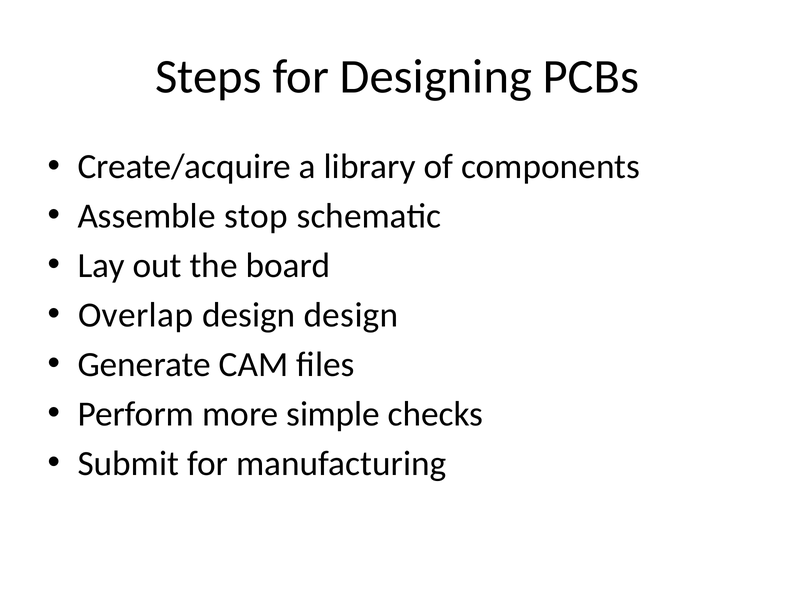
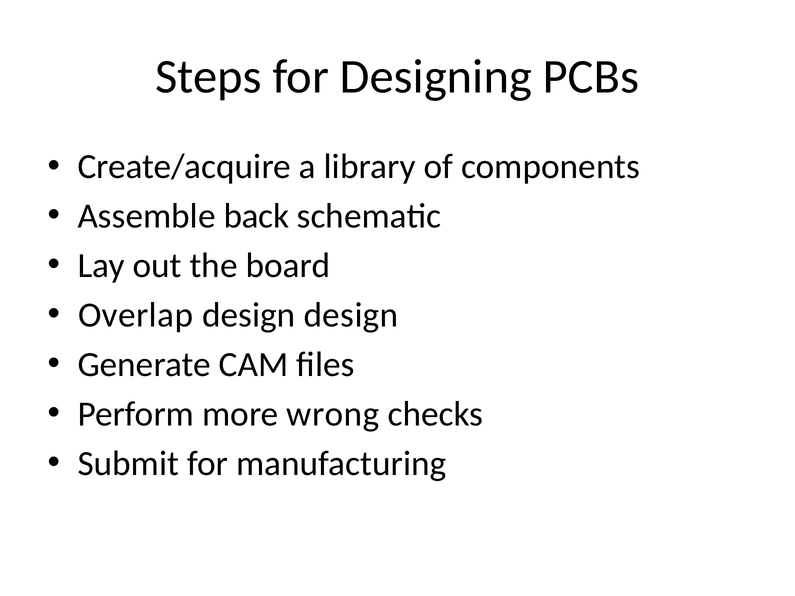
stop: stop -> back
simple: simple -> wrong
